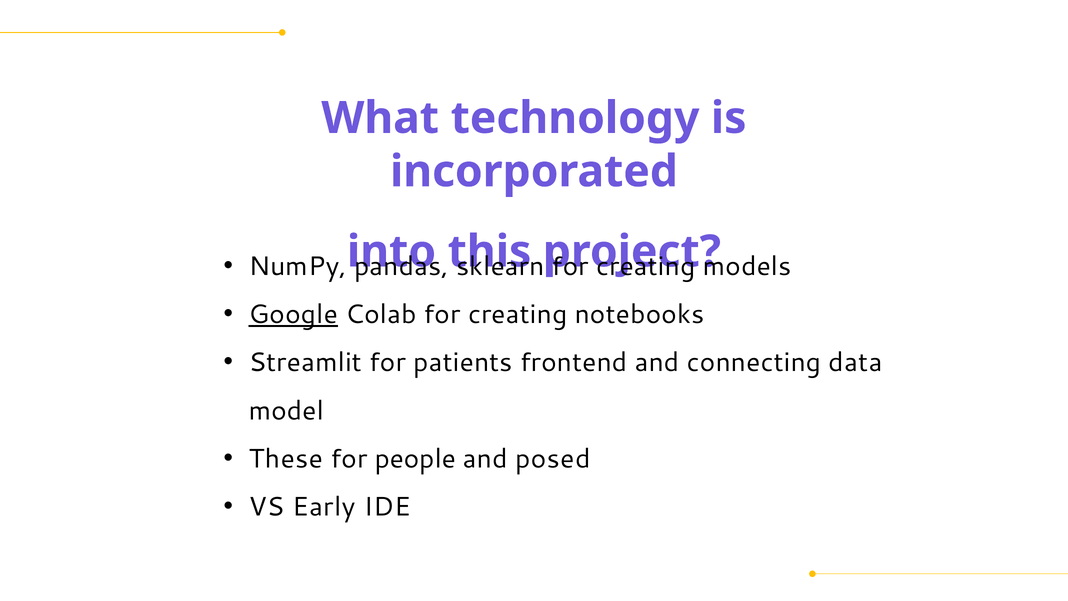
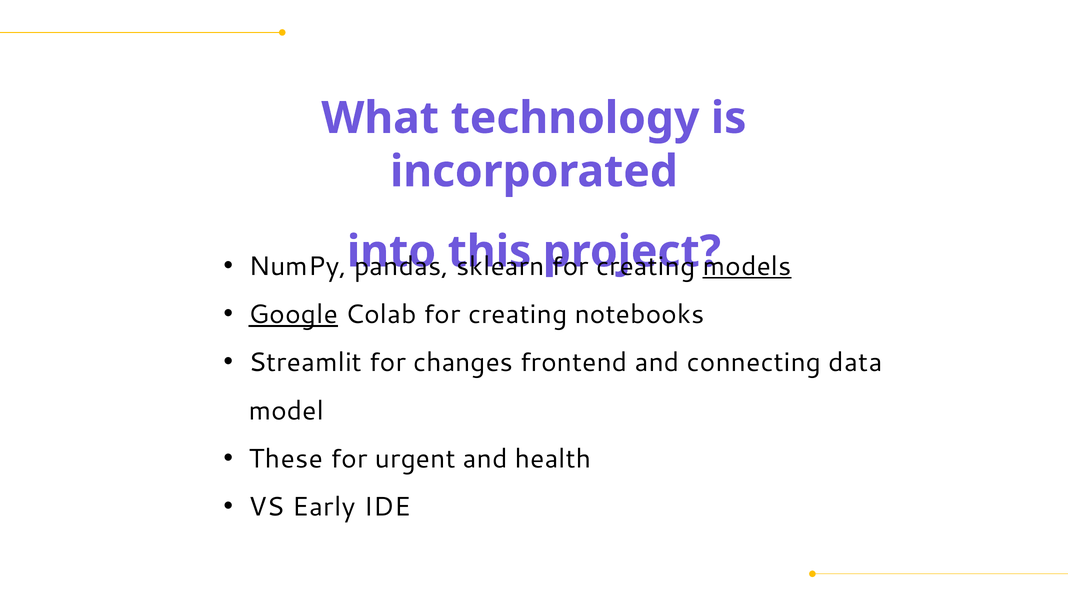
models underline: none -> present
patients: patients -> changes
people: people -> urgent
posed: posed -> health
